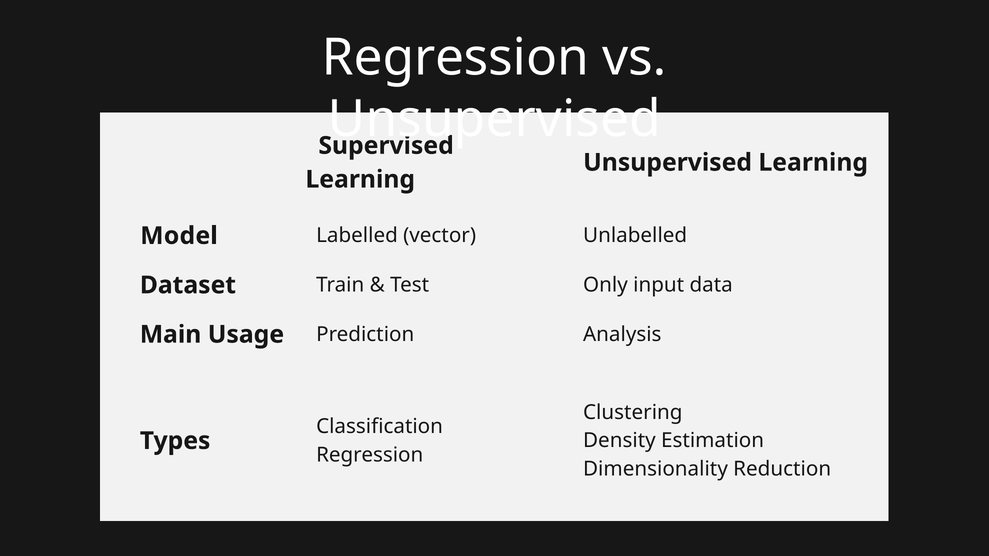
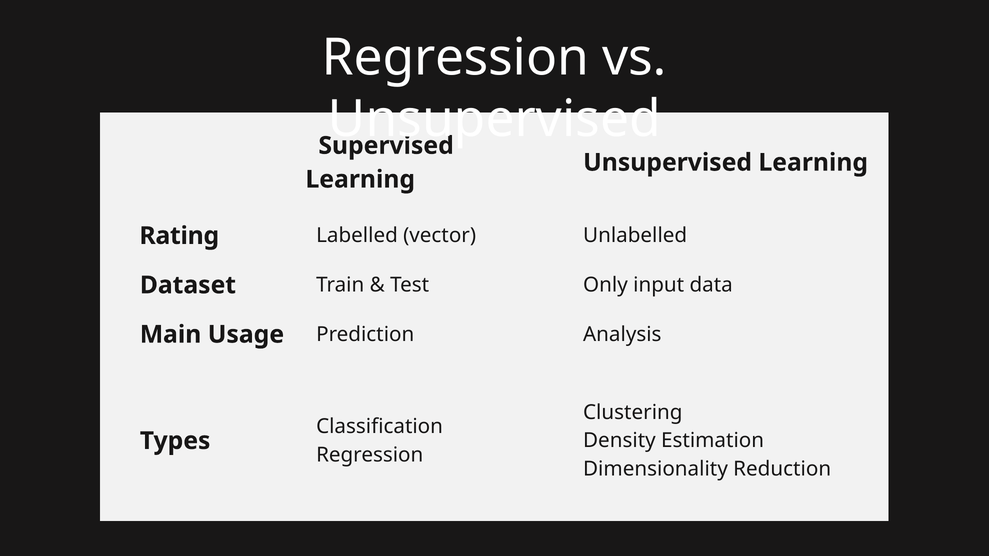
Model: Model -> Rating
